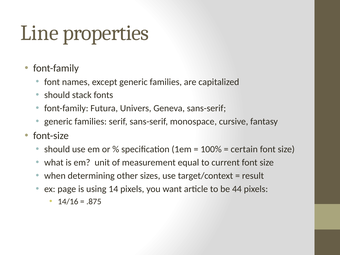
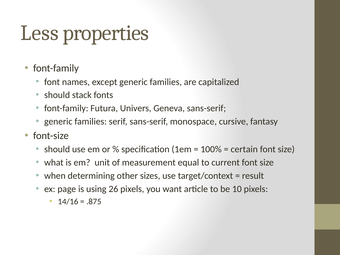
Line: Line -> Less
14: 14 -> 26
44: 44 -> 10
